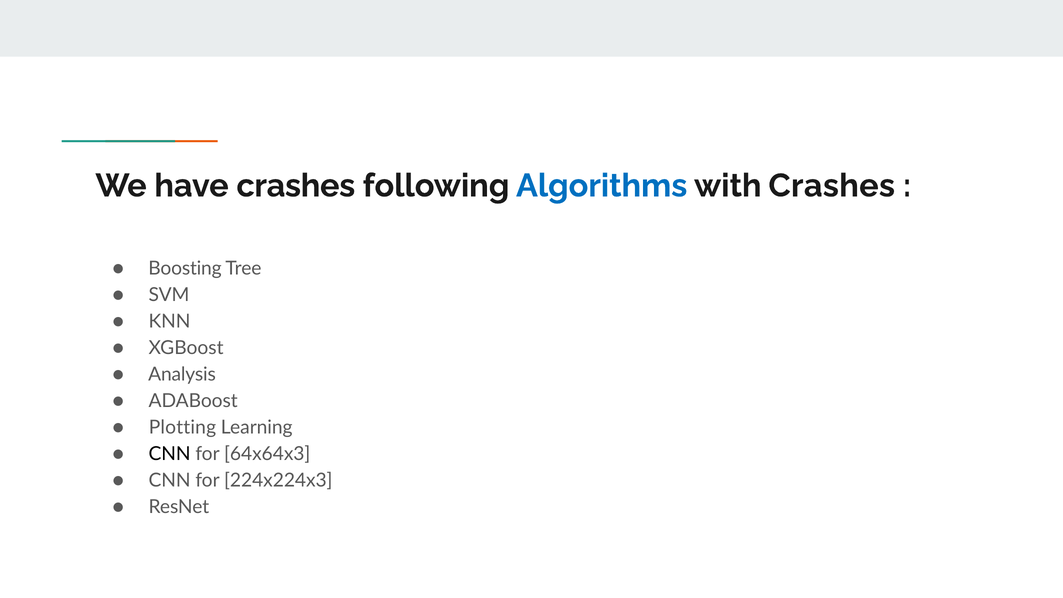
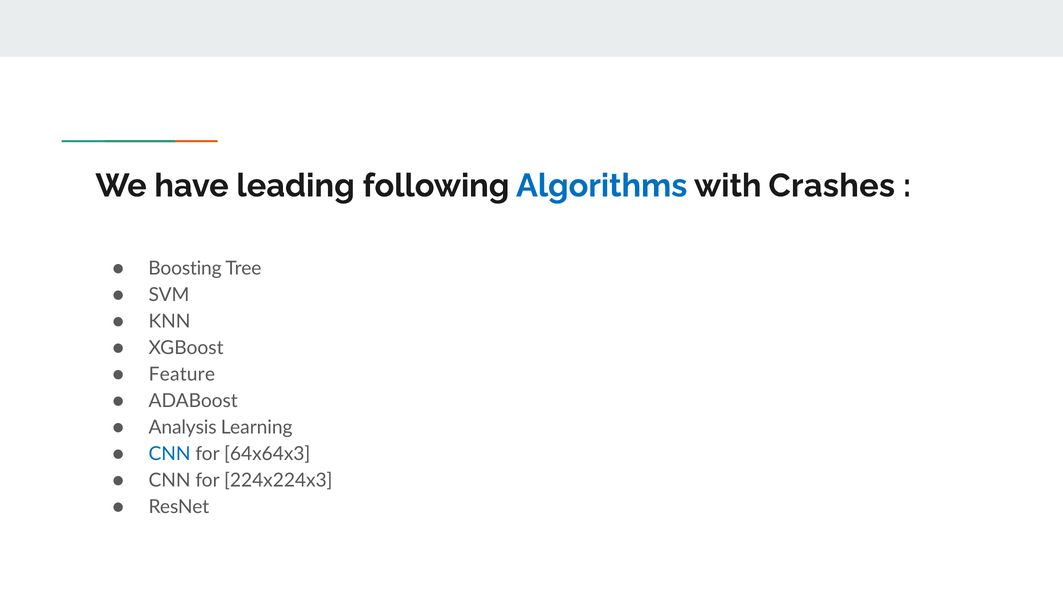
have crashes: crashes -> leading
Analysis: Analysis -> Feature
Plotting: Plotting -> Analysis
CNN at (170, 454) colour: black -> blue
